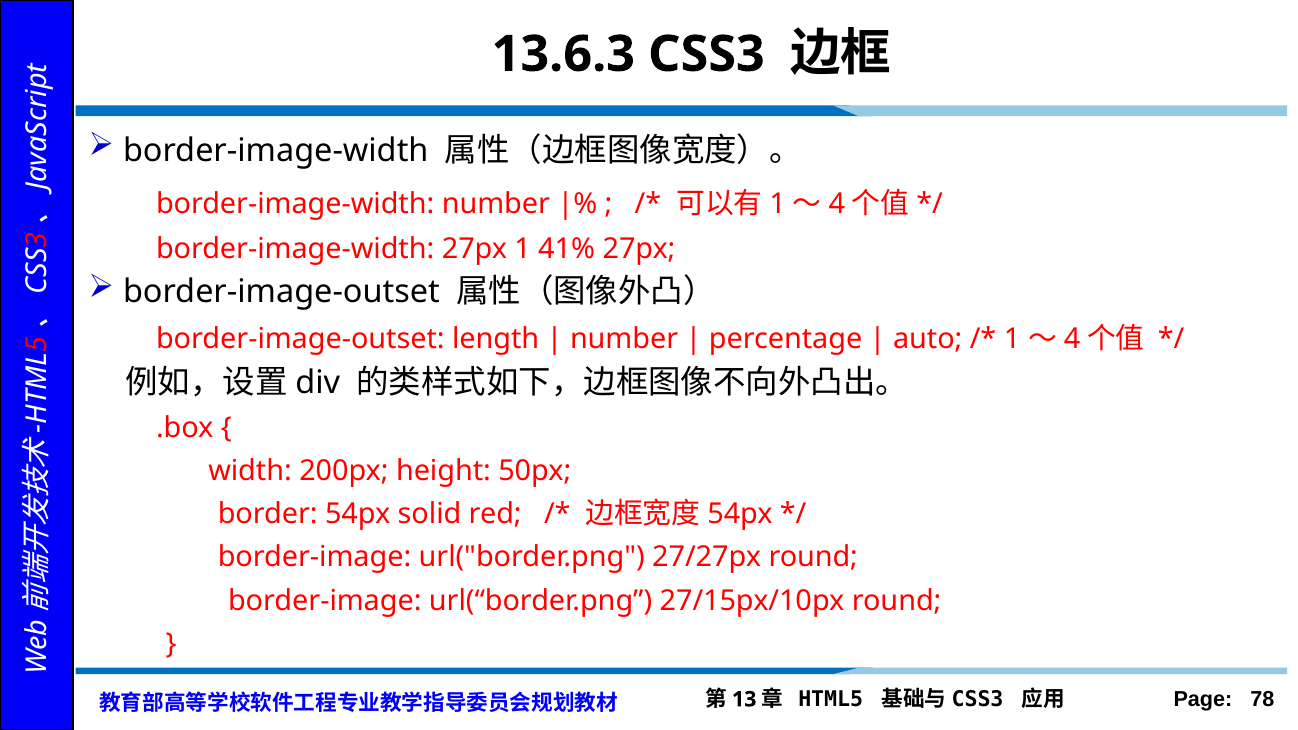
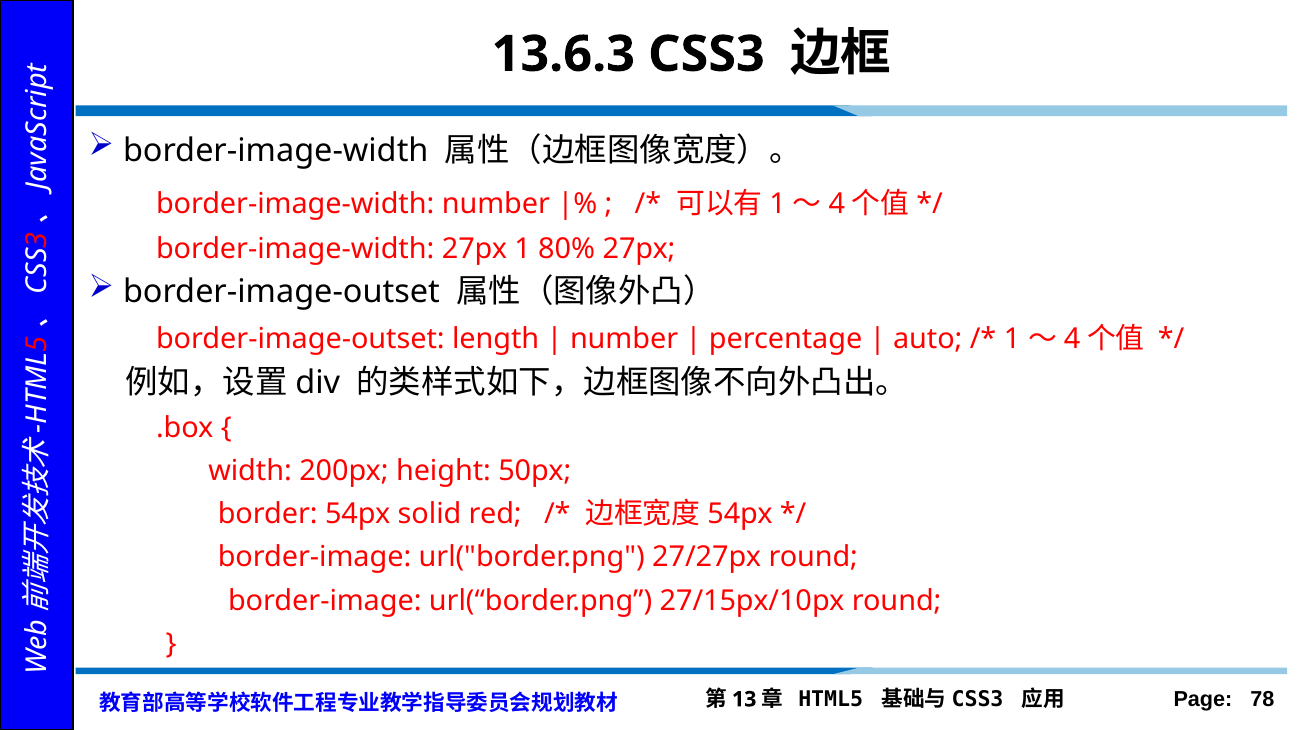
41%: 41% -> 80%
